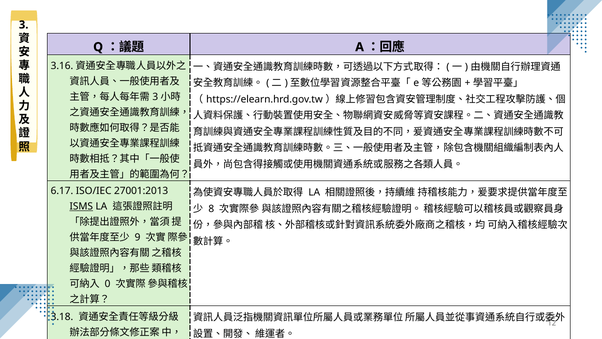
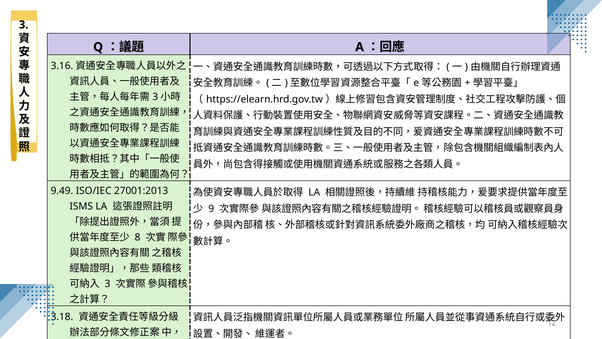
6.17: 6.17 -> 9.49
ISMS underline: present -> none
8: 8 -> 9
9: 9 -> 8
0 at (108, 284): 0 -> 3
